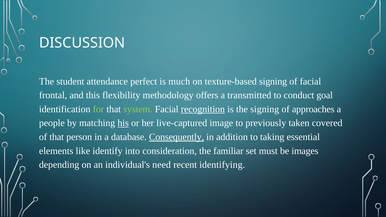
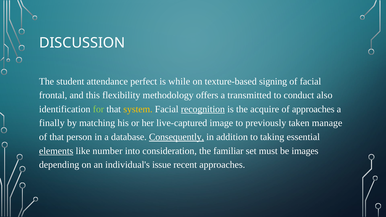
much: much -> while
goal: goal -> also
system colour: light green -> yellow
the signing: signing -> acquire
people: people -> finally
his underline: present -> none
covered: covered -> manage
elements underline: none -> present
identify: identify -> number
need: need -> issue
recent identifying: identifying -> approaches
